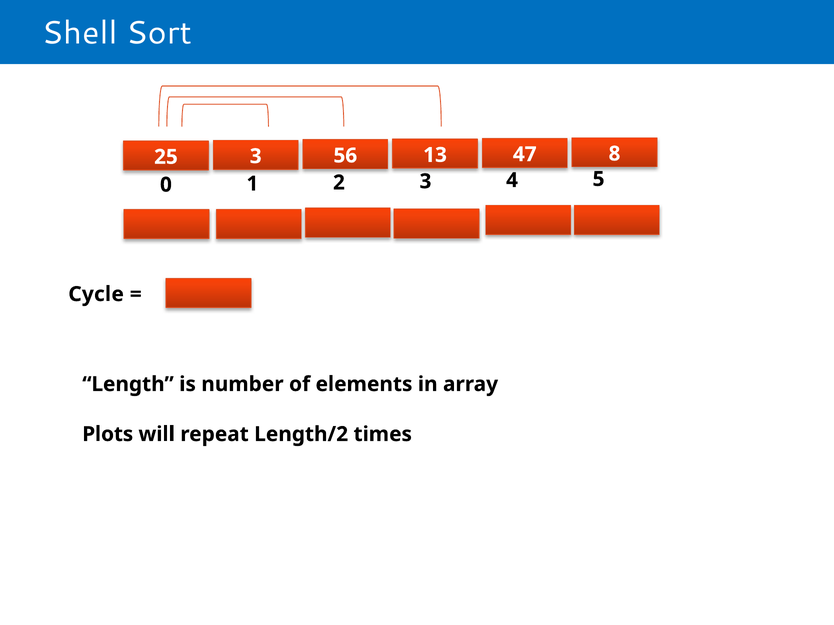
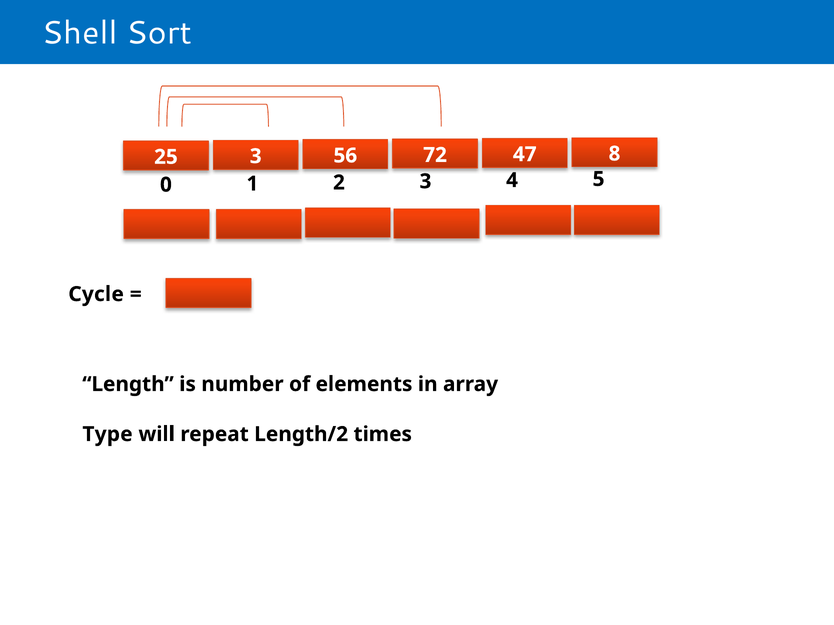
13: 13 -> 72
Plots: Plots -> Type
